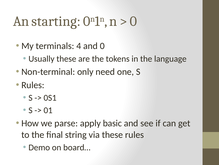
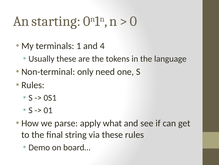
4: 4 -> 1
and 0: 0 -> 4
basic: basic -> what
